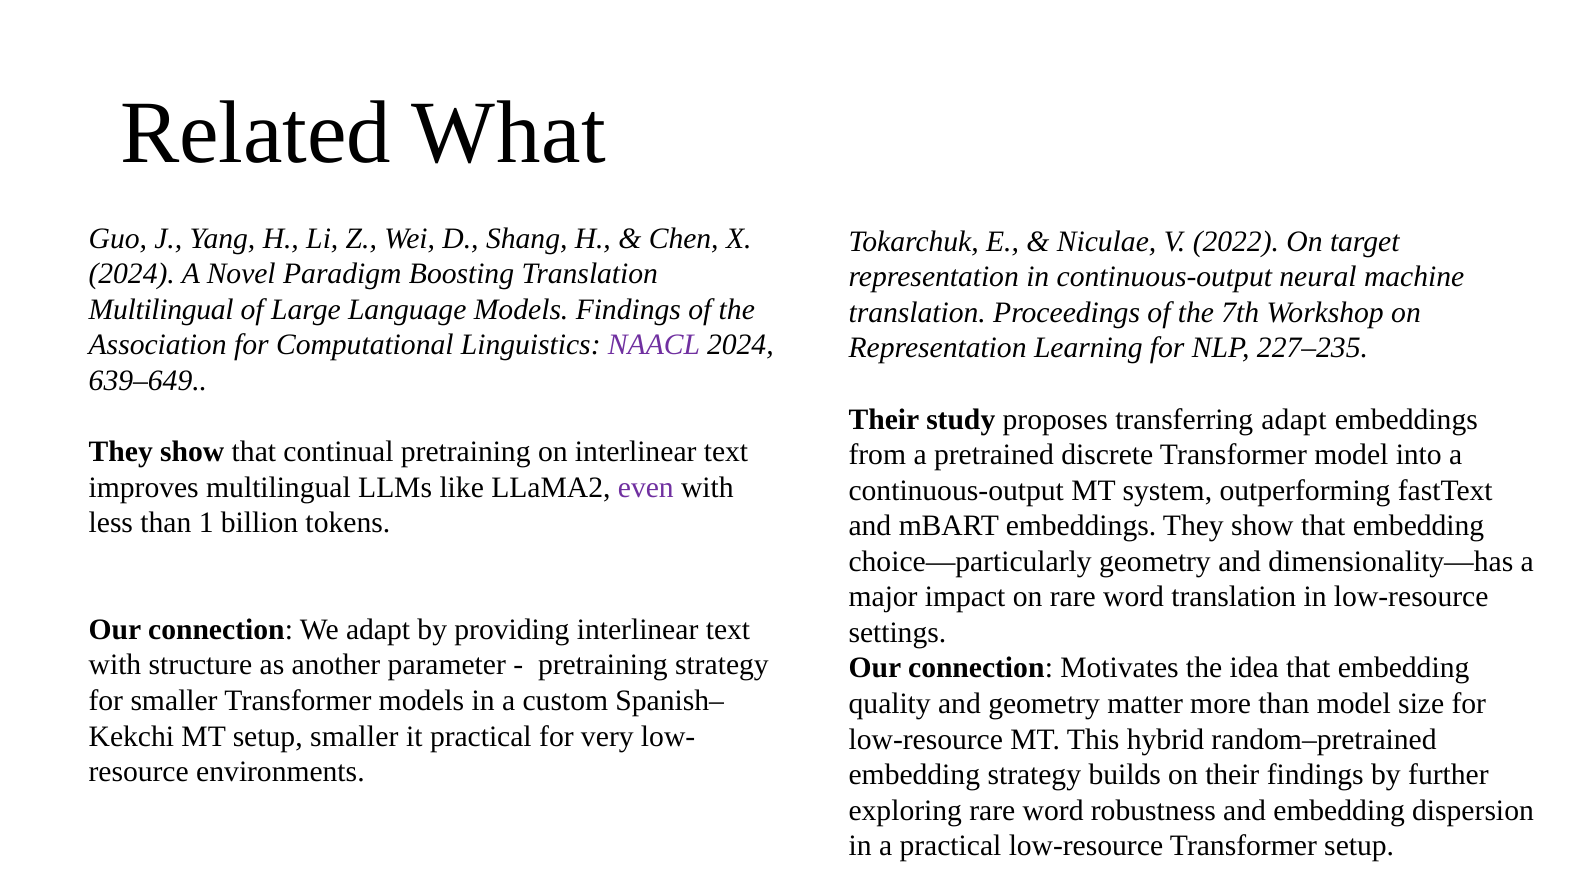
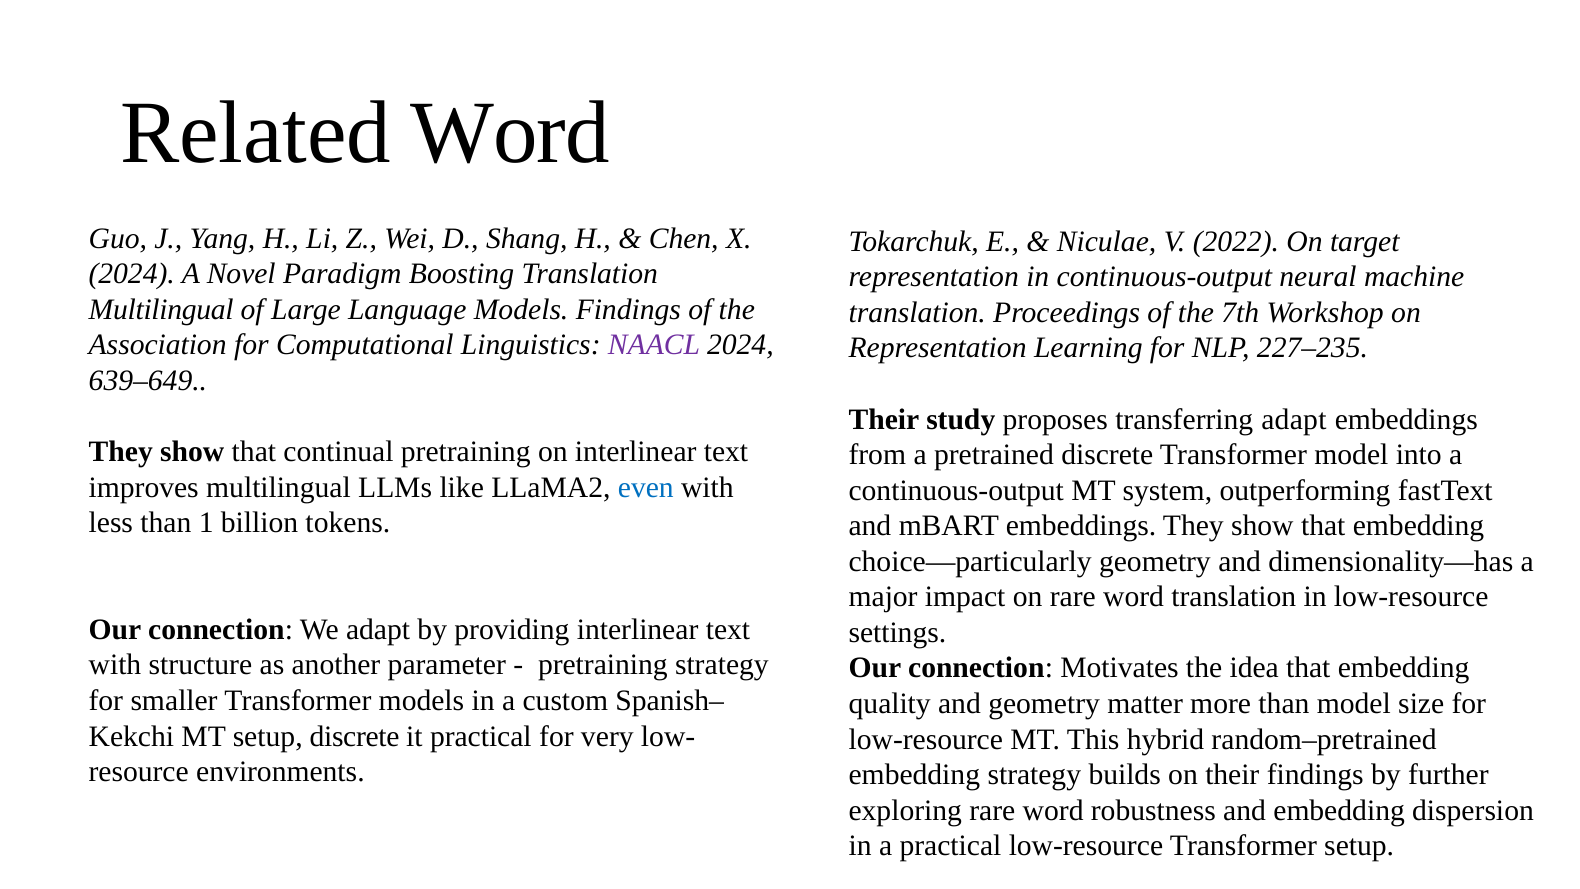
Related What: What -> Word
even colour: purple -> blue
setup smaller: smaller -> discrete
